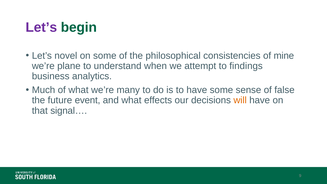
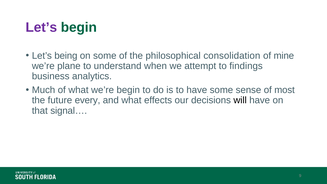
novel: novel -> being
consistencies: consistencies -> consolidation
we’re many: many -> begin
false: false -> most
event: event -> every
will colour: orange -> black
